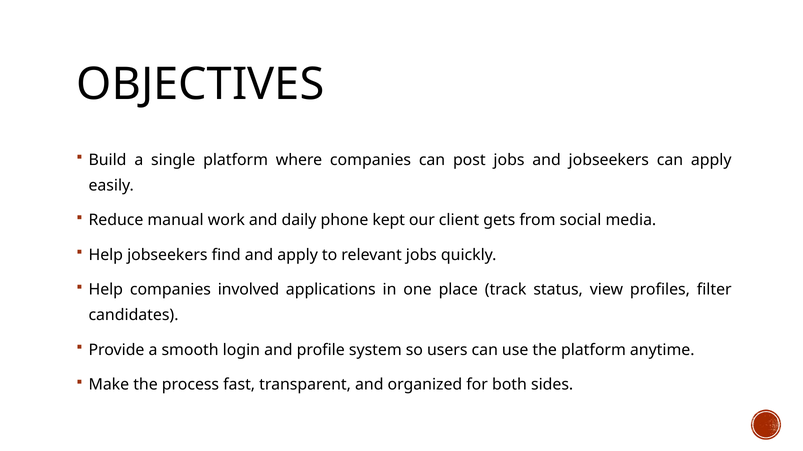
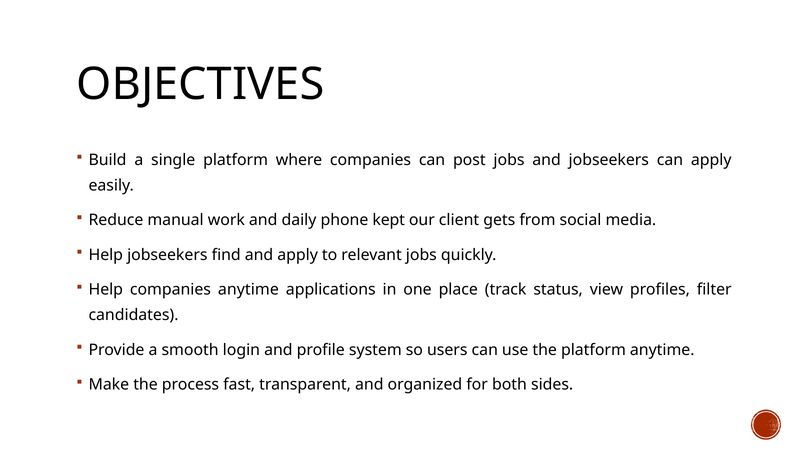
companies involved: involved -> anytime
